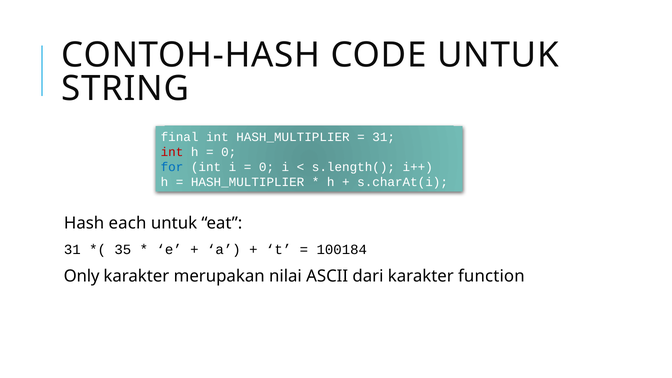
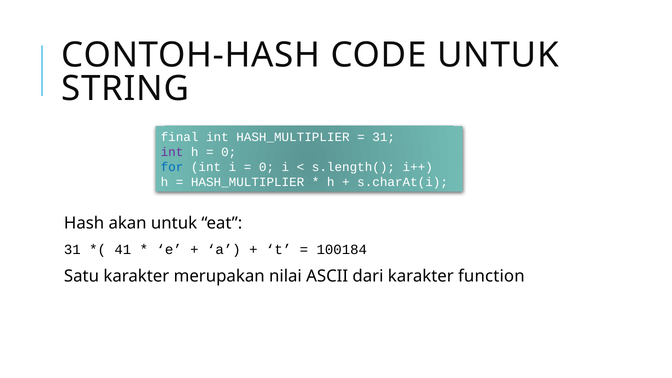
int at (172, 152) colour: red -> purple
each: each -> akan
35: 35 -> 41
Only: Only -> Satu
